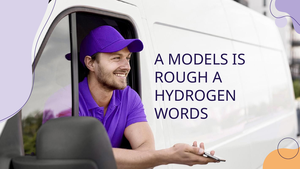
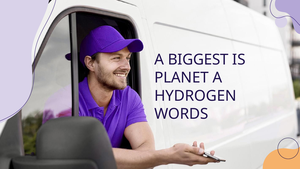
MODELS: MODELS -> BIGGEST
ROUGH: ROUGH -> PLANET
